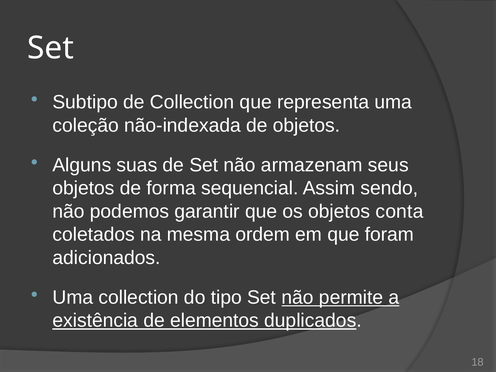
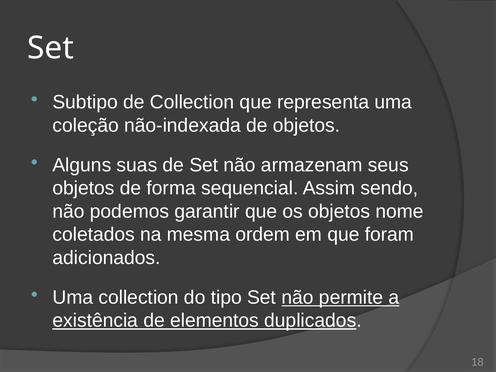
conta: conta -> nome
